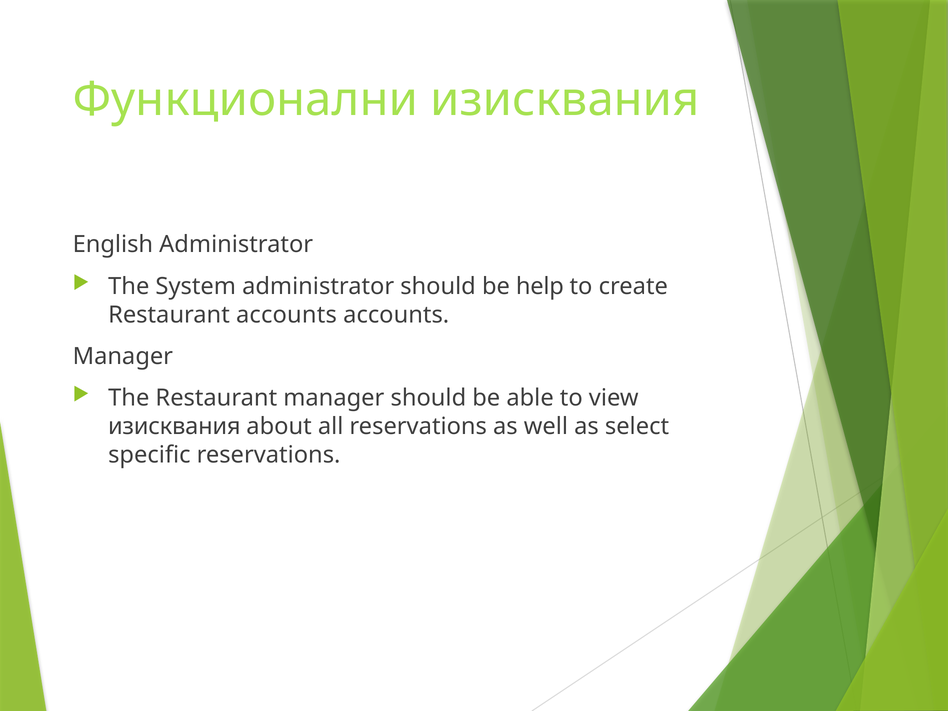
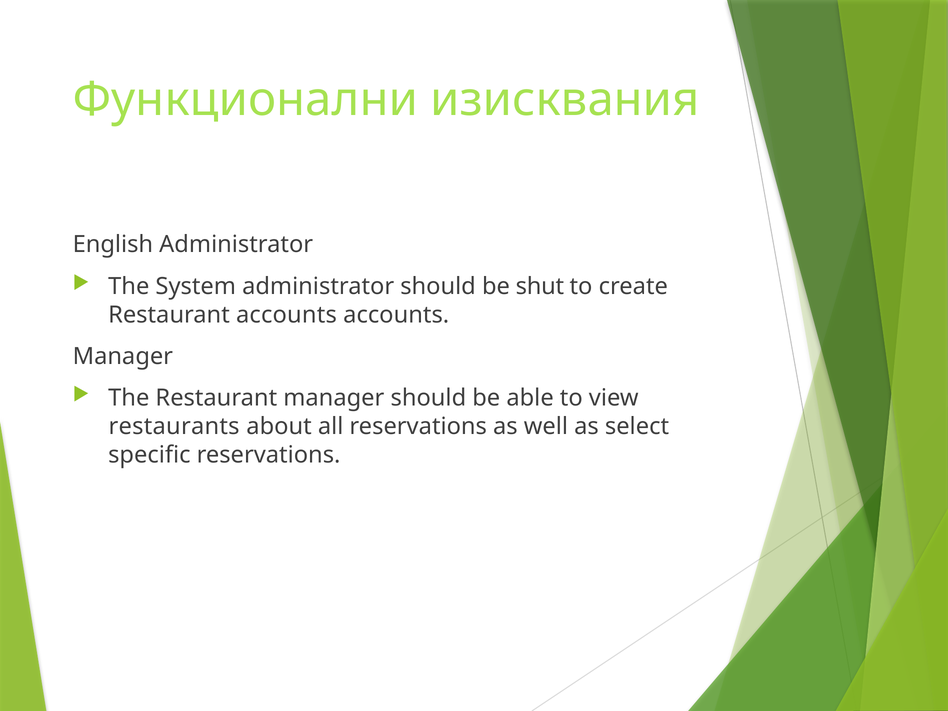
help: help -> shut
изисквания at (174, 426): изисквания -> restaurants
